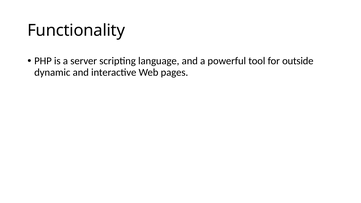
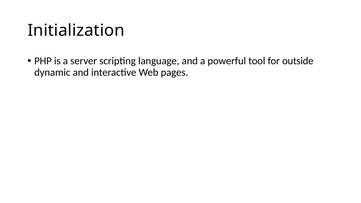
Functionality: Functionality -> Initialization
